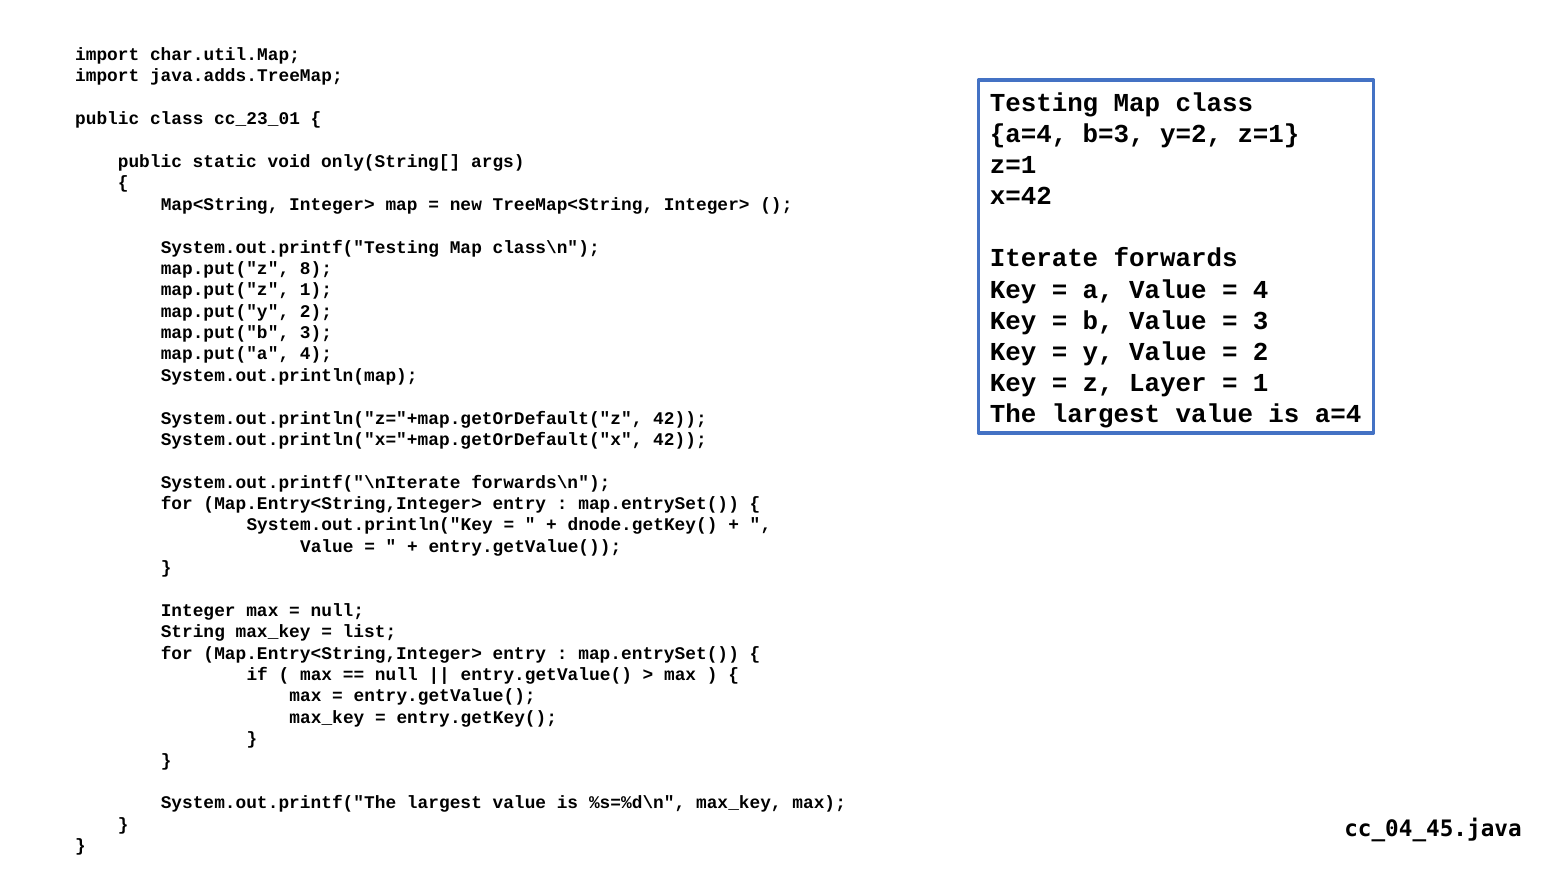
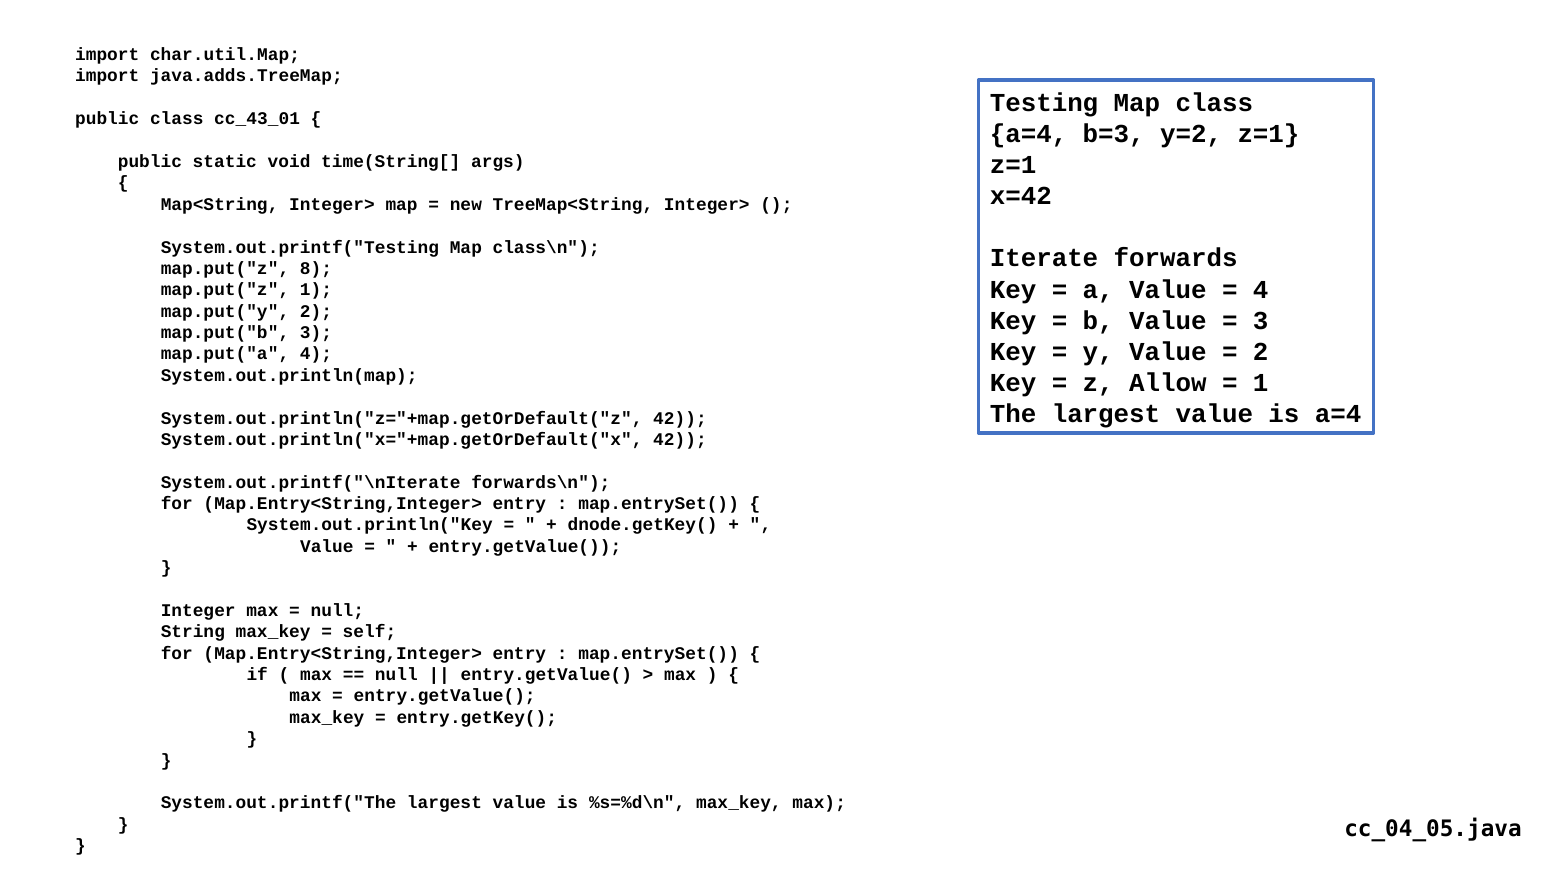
cc_23_01: cc_23_01 -> cc_43_01
only(String[: only(String[ -> time(String[
Layer: Layer -> Allow
list: list -> self
cc_04_45.java: cc_04_45.java -> cc_04_05.java
